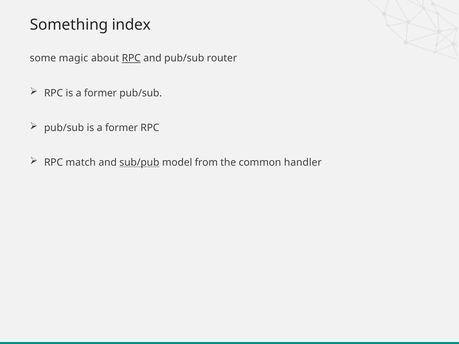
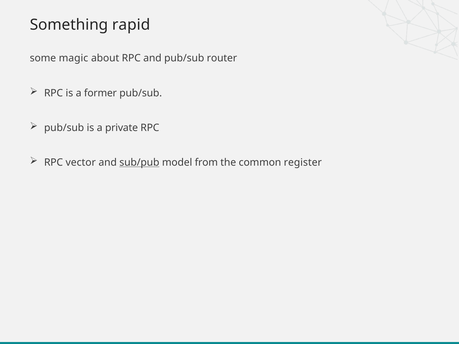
index: index -> rapid
RPC at (131, 58) underline: present -> none
pub/sub is a former: former -> private
match: match -> vector
handler: handler -> register
